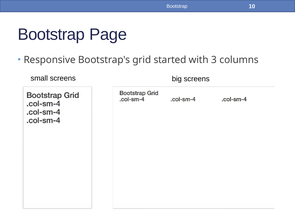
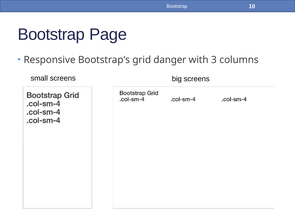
started: started -> danger
